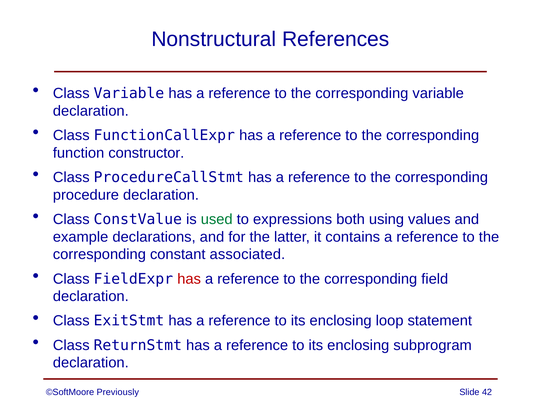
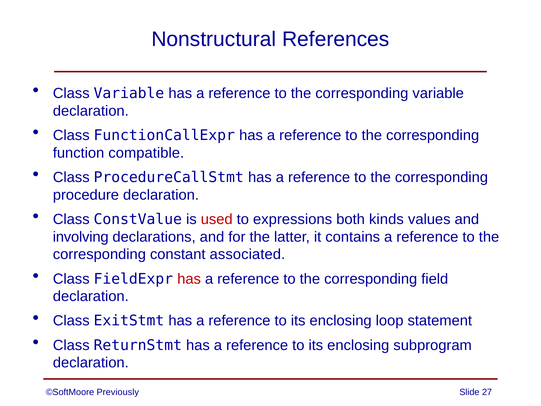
constructor: constructor -> compatible
used colour: green -> red
using: using -> kinds
example: example -> involving
42: 42 -> 27
